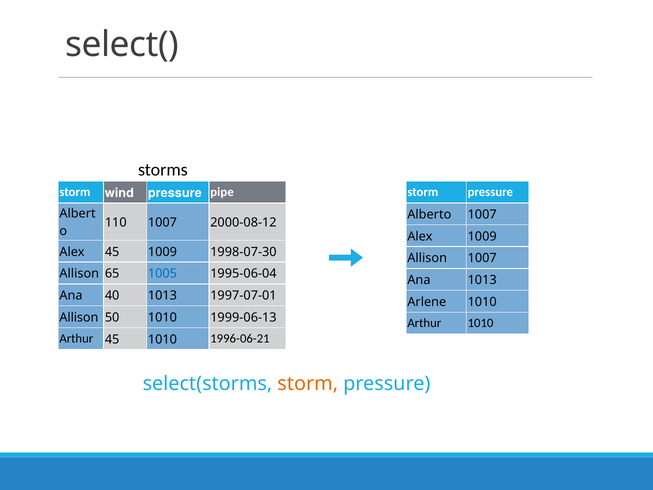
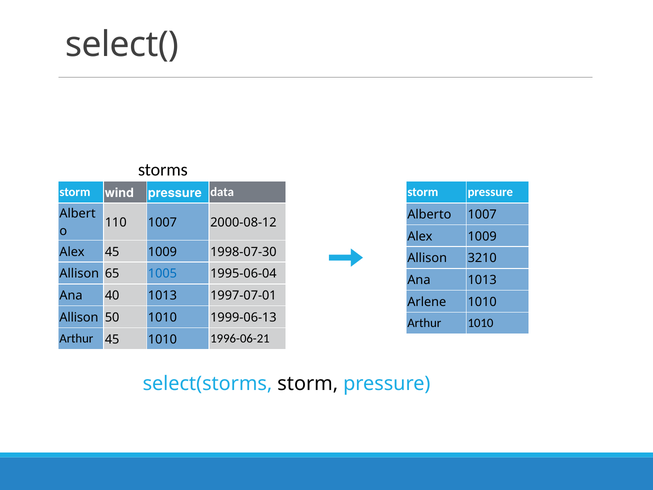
pipe: pipe -> data
Allison 1007: 1007 -> 3210
storm at (308, 383) colour: orange -> black
